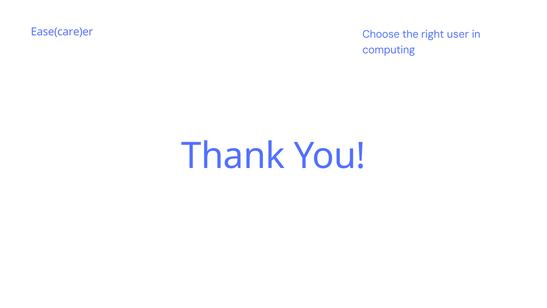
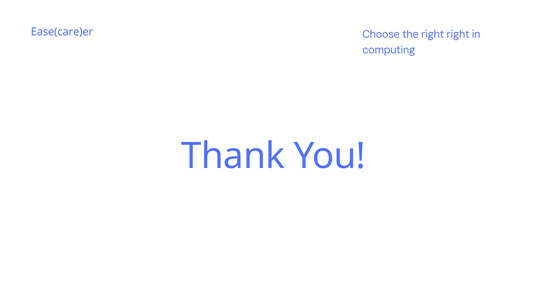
right user: user -> right
